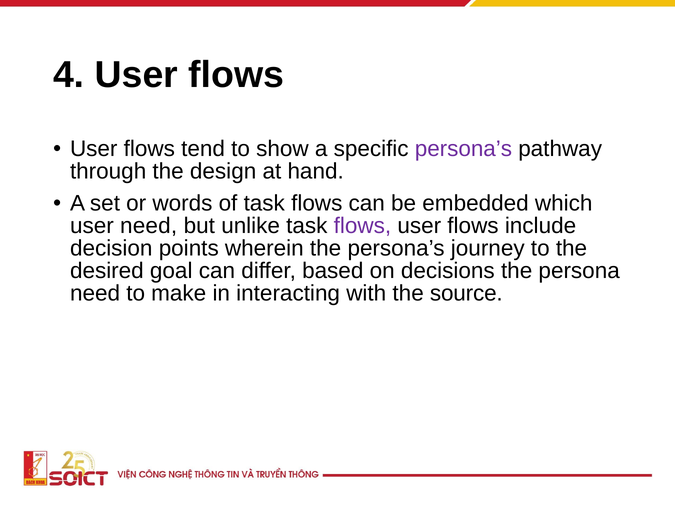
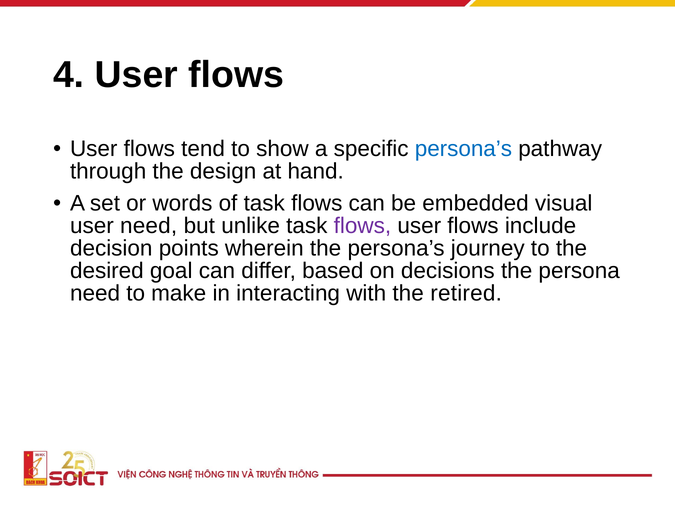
persona’s at (463, 149) colour: purple -> blue
which: which -> visual
source: source -> retired
